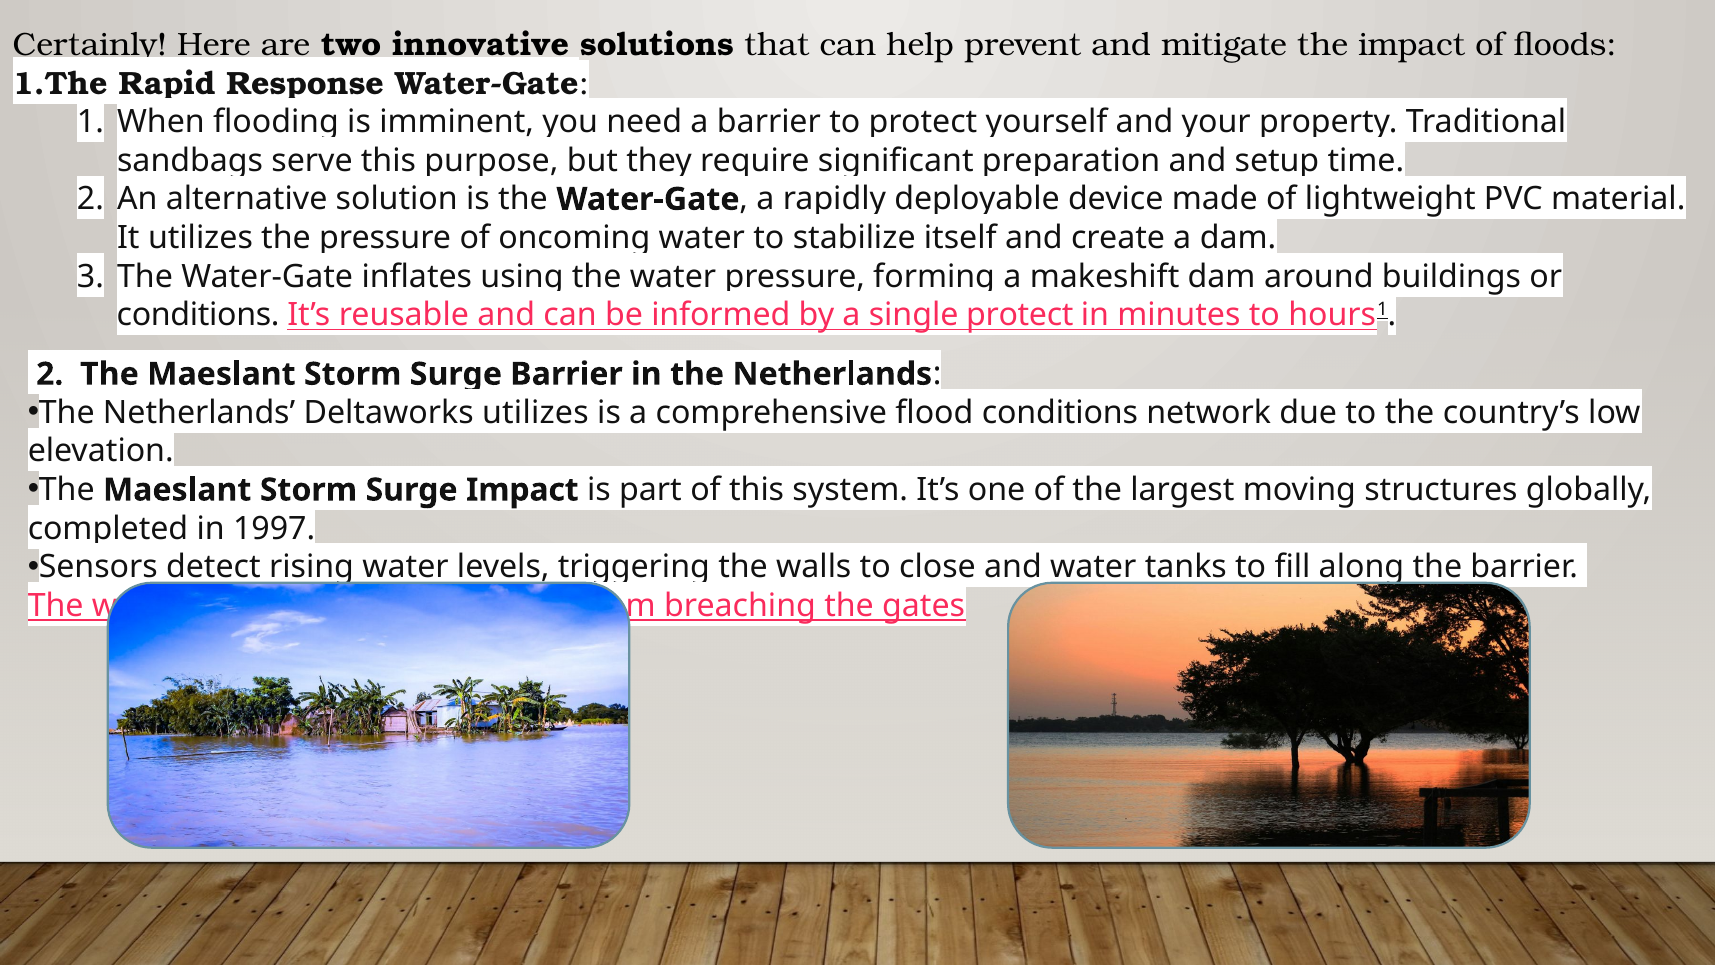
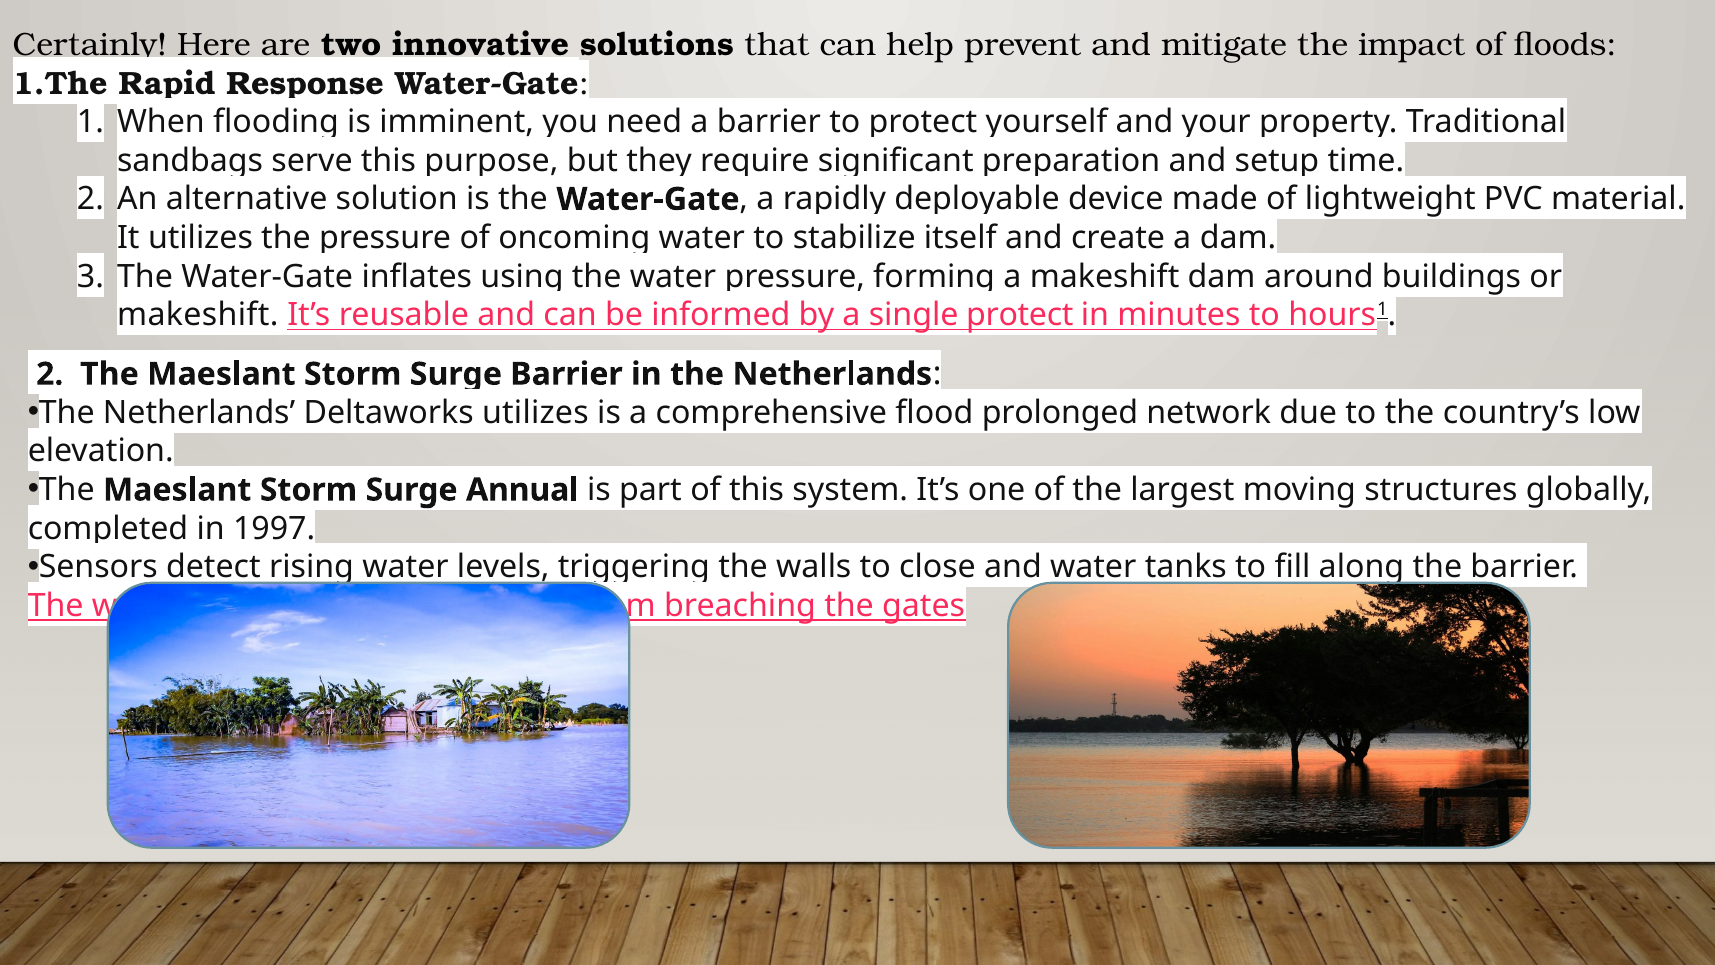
conditions at (198, 315): conditions -> makeshift
flood conditions: conditions -> prolonged
Surge Impact: Impact -> Annual
